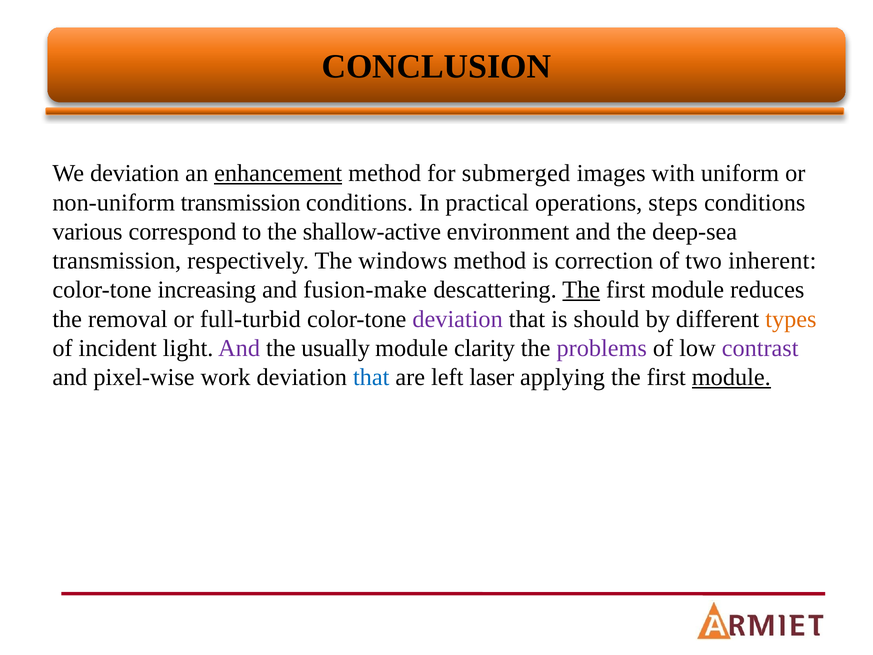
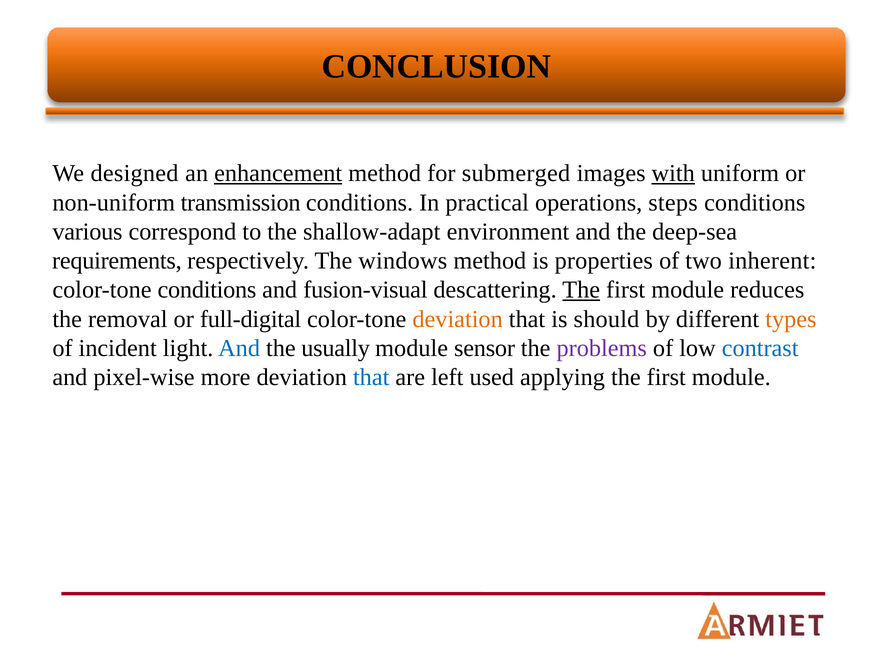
We deviation: deviation -> designed
with underline: none -> present
shallow-active: shallow-active -> shallow-adapt
transmission at (117, 261): transmission -> requirements
correction: correction -> properties
color-tone increasing: increasing -> conditions
fusion-make: fusion-make -> fusion-visual
full-turbid: full-turbid -> full-digital
deviation at (458, 319) colour: purple -> orange
And at (239, 348) colour: purple -> blue
clarity: clarity -> sensor
contrast colour: purple -> blue
work: work -> more
laser: laser -> used
module at (731, 377) underline: present -> none
